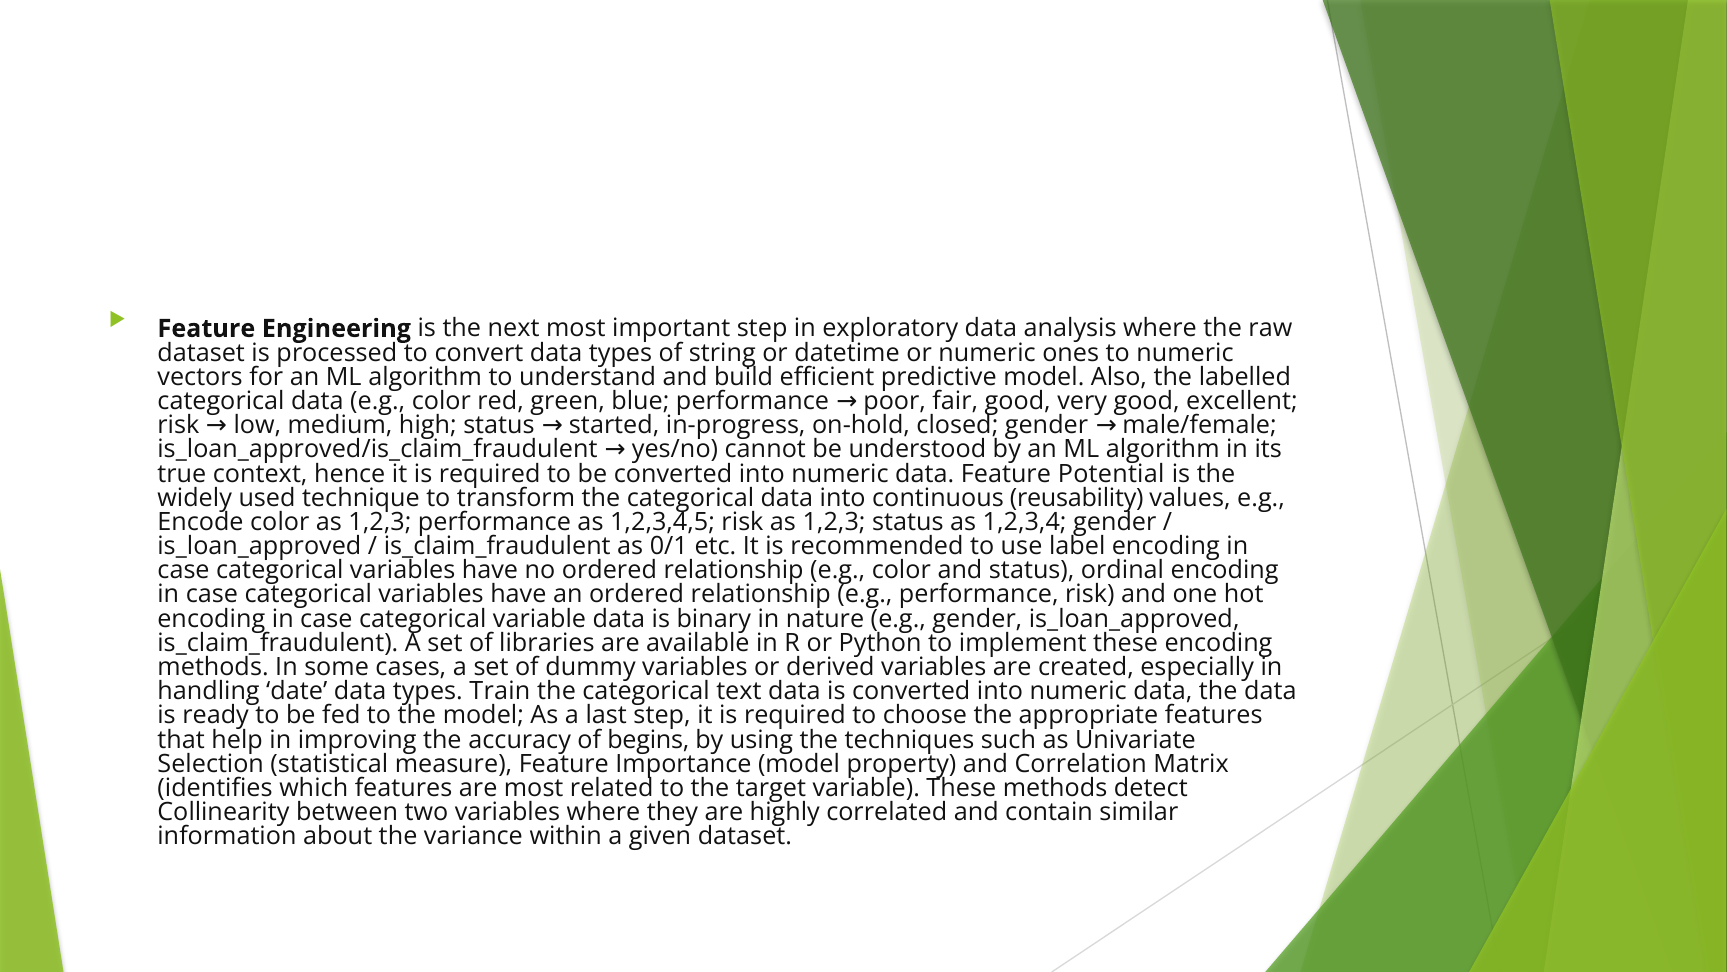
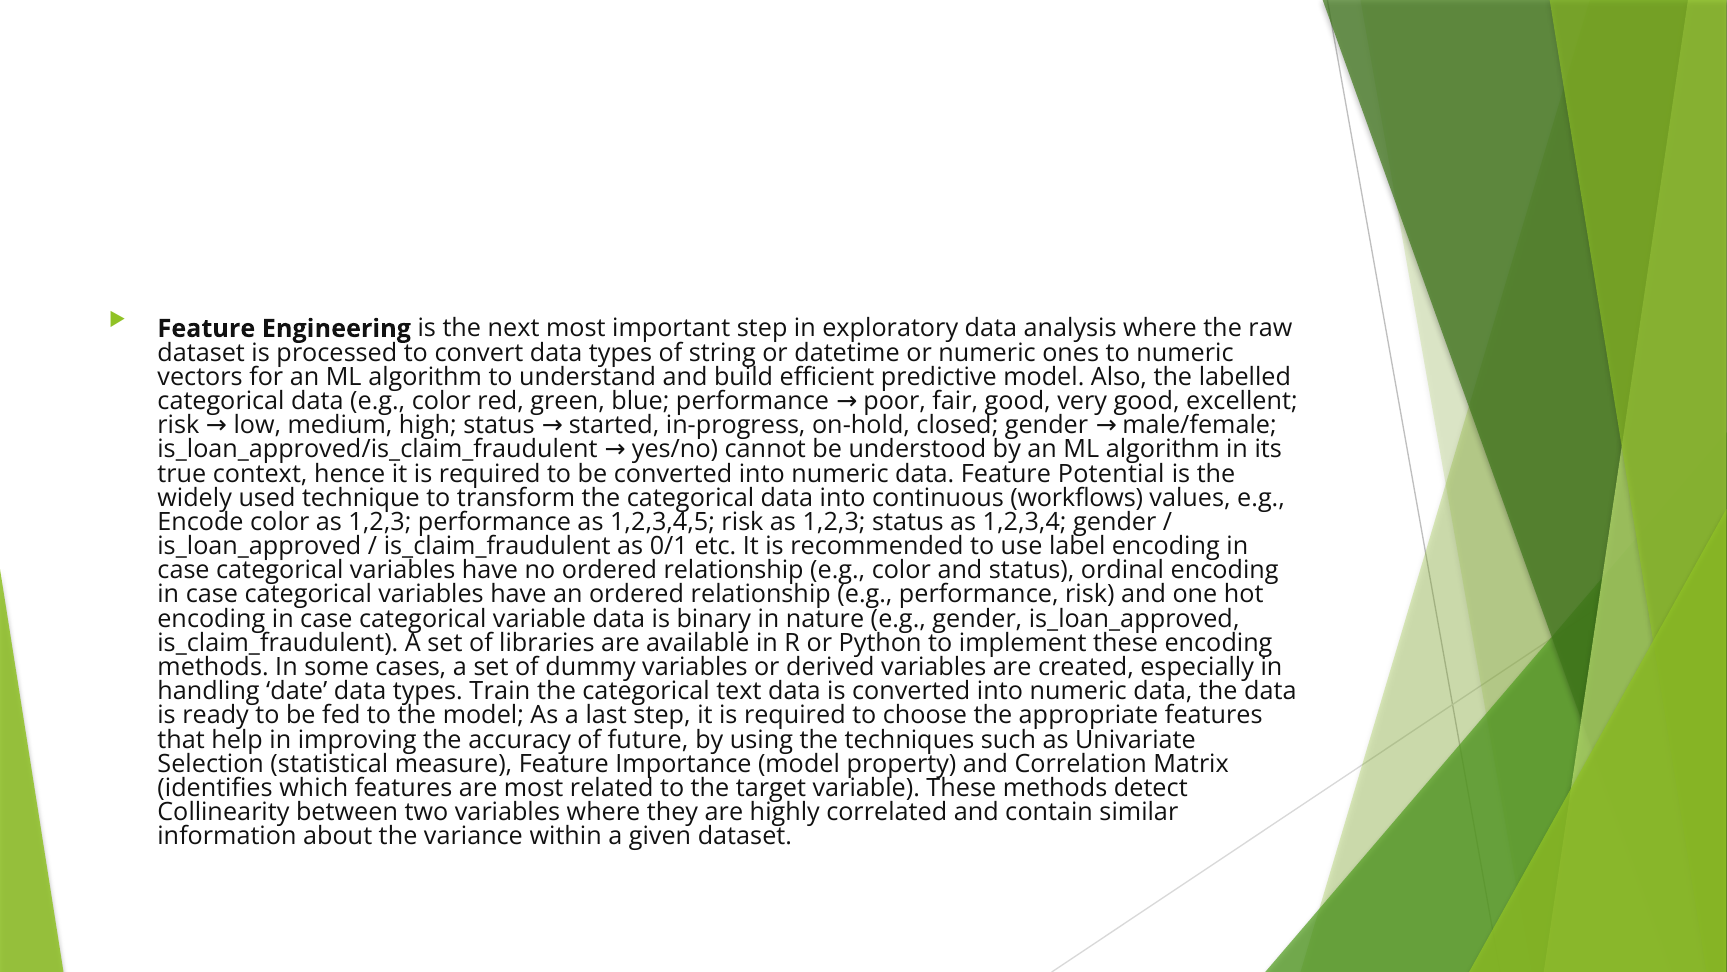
reusability: reusability -> workflows
begins: begins -> future
